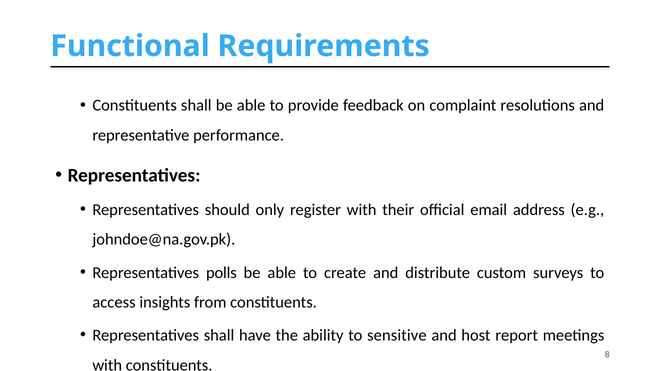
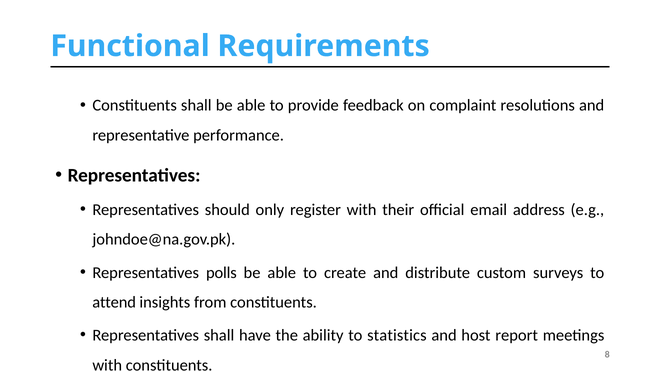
access: access -> attend
sensitive: sensitive -> statistics
